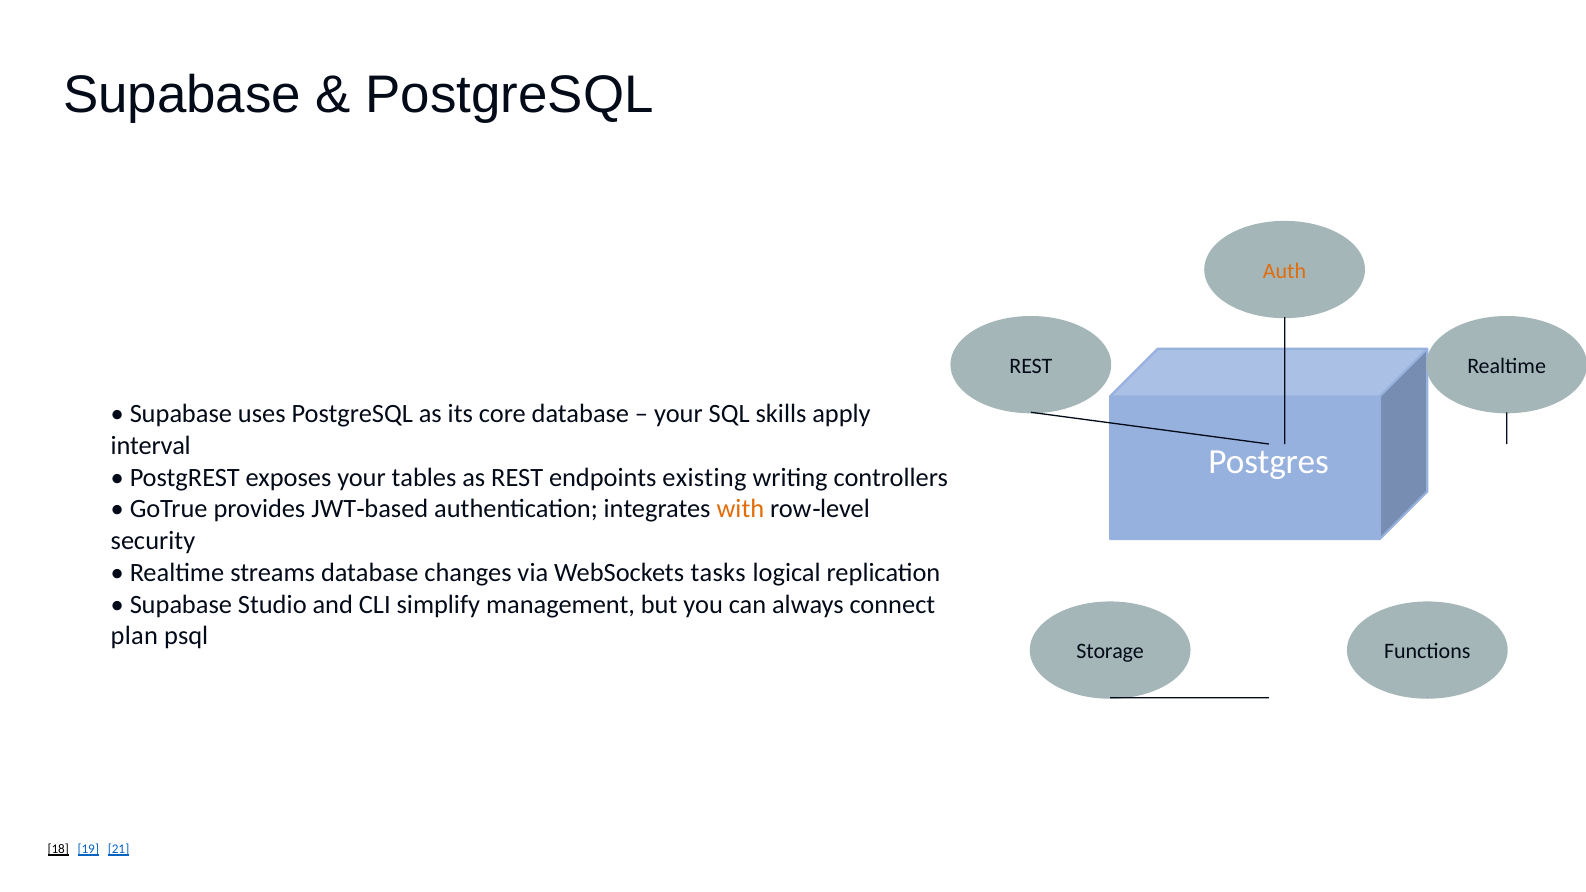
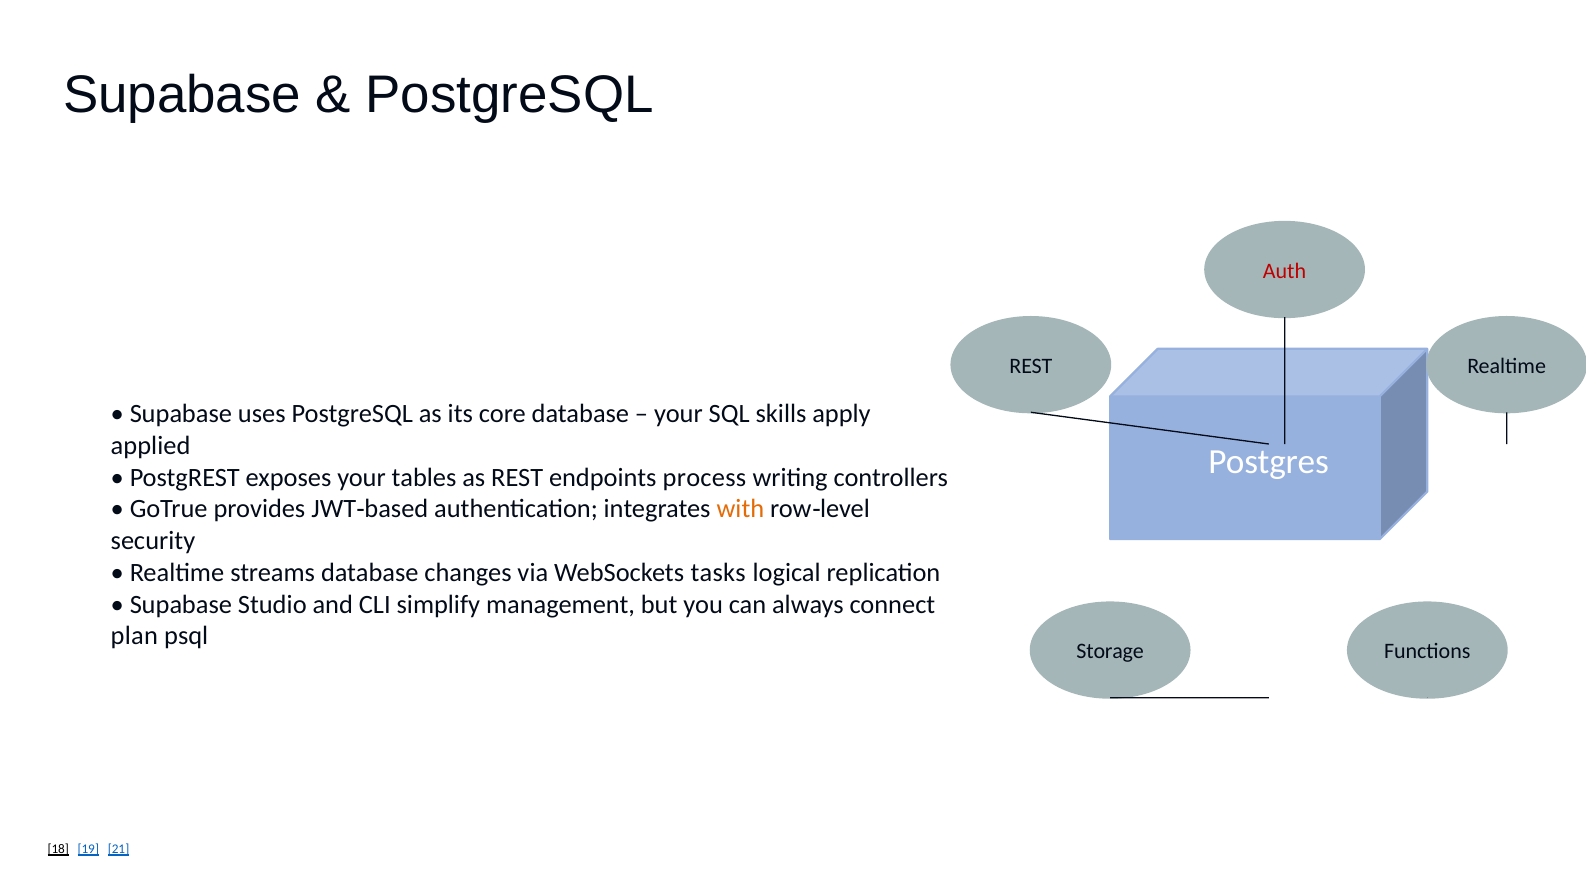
Auth colour: orange -> red
interval: interval -> applied
existing: existing -> process
